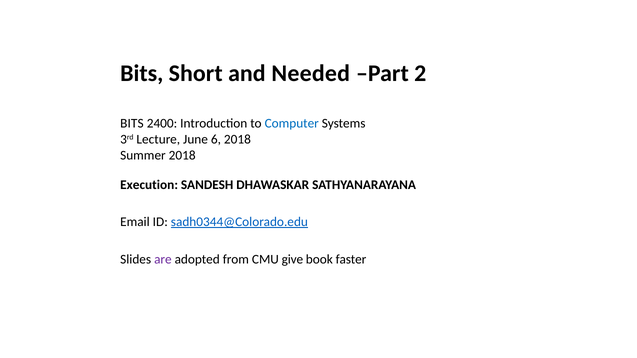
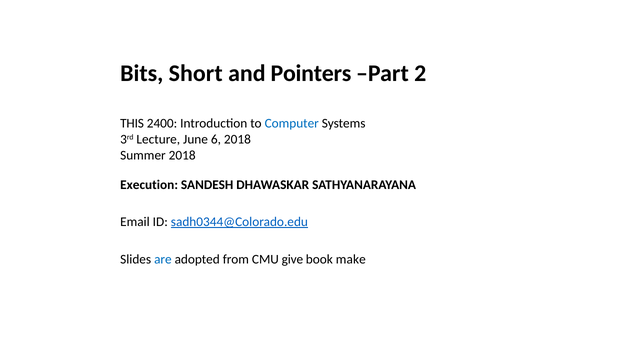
Needed: Needed -> Pointers
BITS at (132, 123): BITS -> THIS
are colour: purple -> blue
faster: faster -> make
